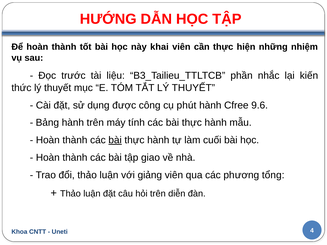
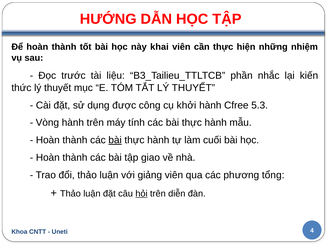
phút: phút -> khởi
9.6: 9.6 -> 5.3
Bảng: Bảng -> Vòng
hỏi underline: none -> present
